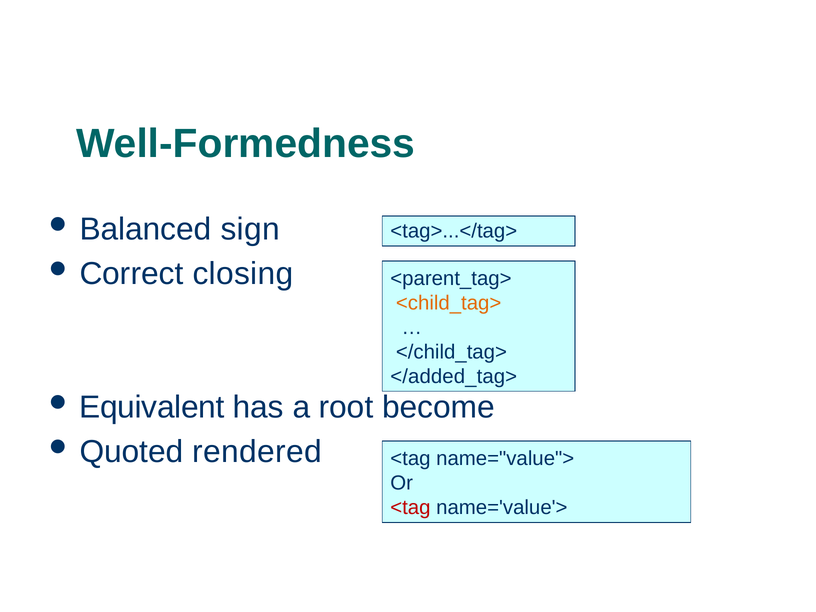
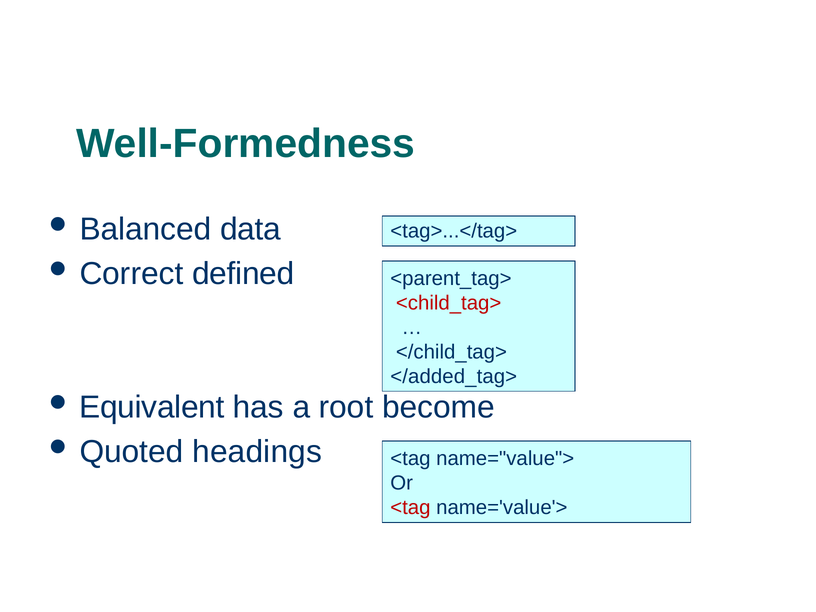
sign: sign -> data
closing: closing -> defined
<child_tag> colour: orange -> red
rendered: rendered -> headings
